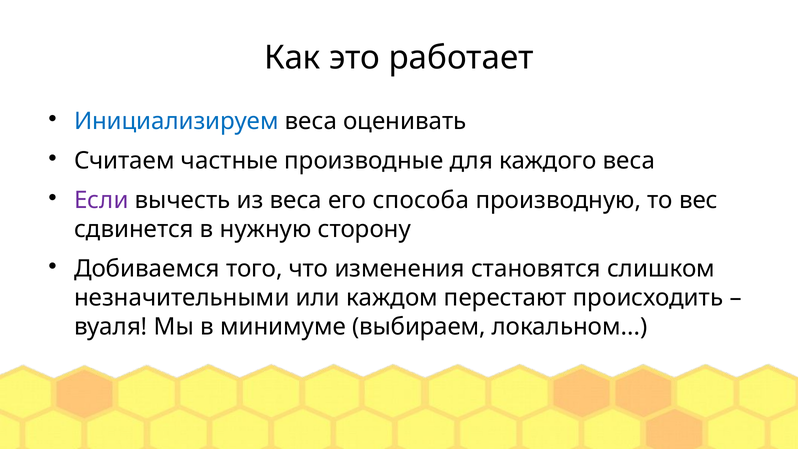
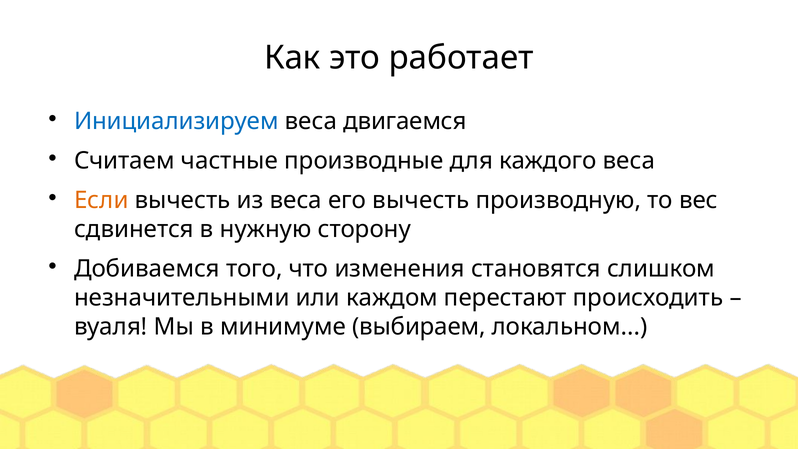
оценивать: оценивать -> двигаемся
Если colour: purple -> orange
его способа: способа -> вычесть
